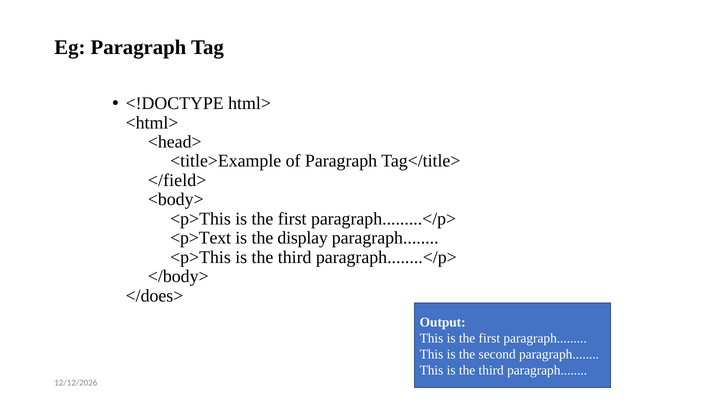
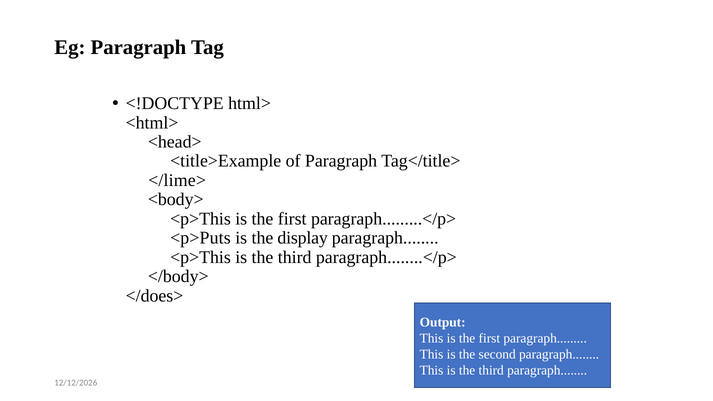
</field>: </field> -> </lime>
<p>Text: <p>Text -> <p>Puts
